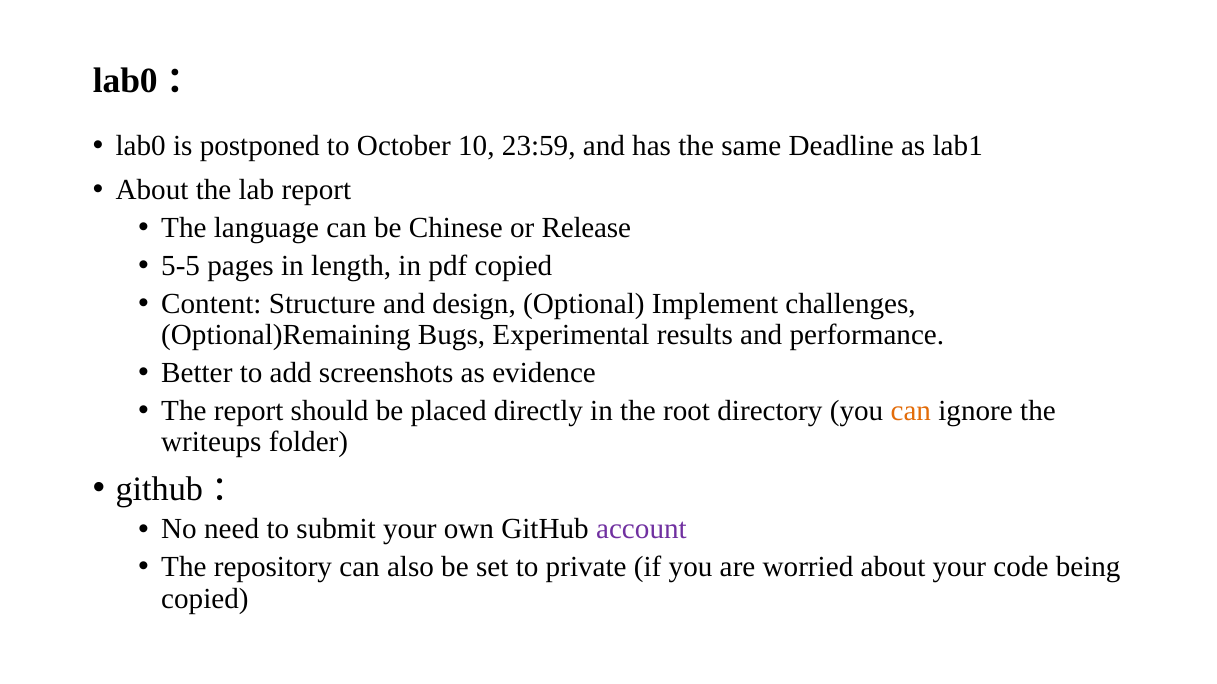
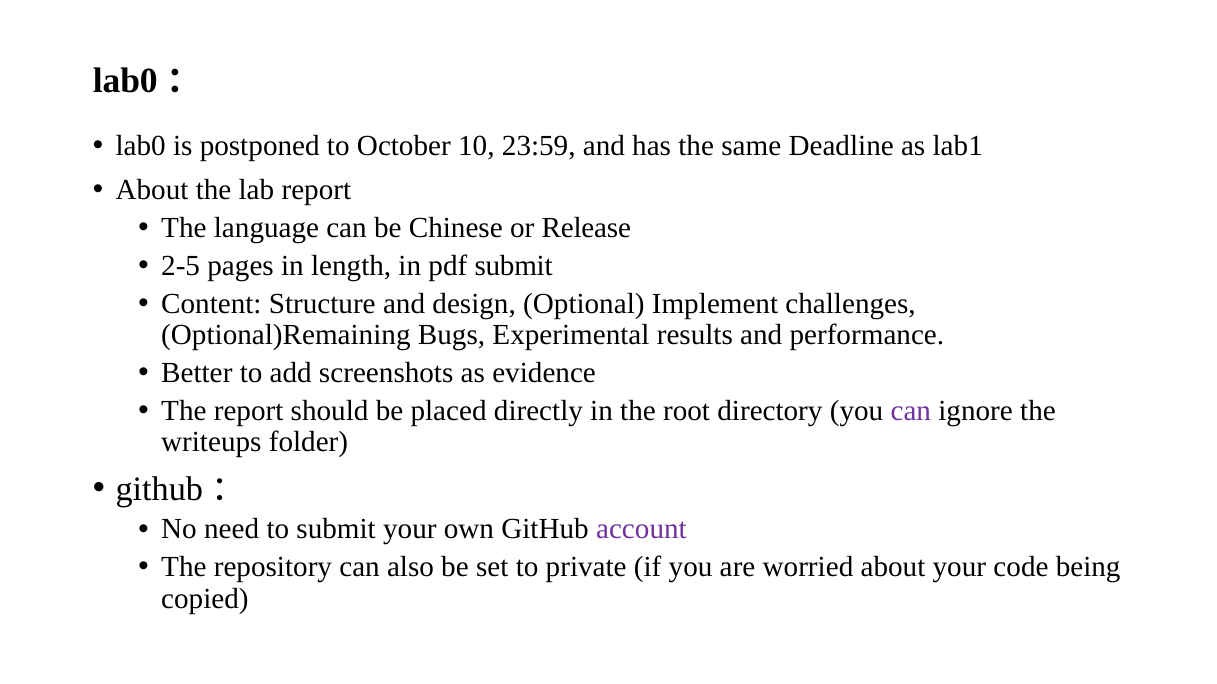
5-5: 5-5 -> 2-5
pdf copied: copied -> submit
can at (911, 411) colour: orange -> purple
